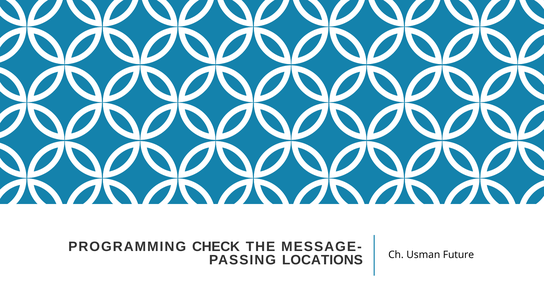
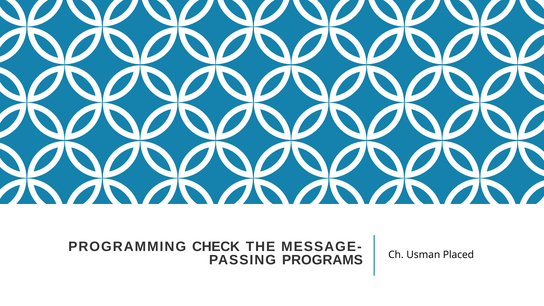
LOCATIONS: LOCATIONS -> PROGRAMS
Future: Future -> Placed
